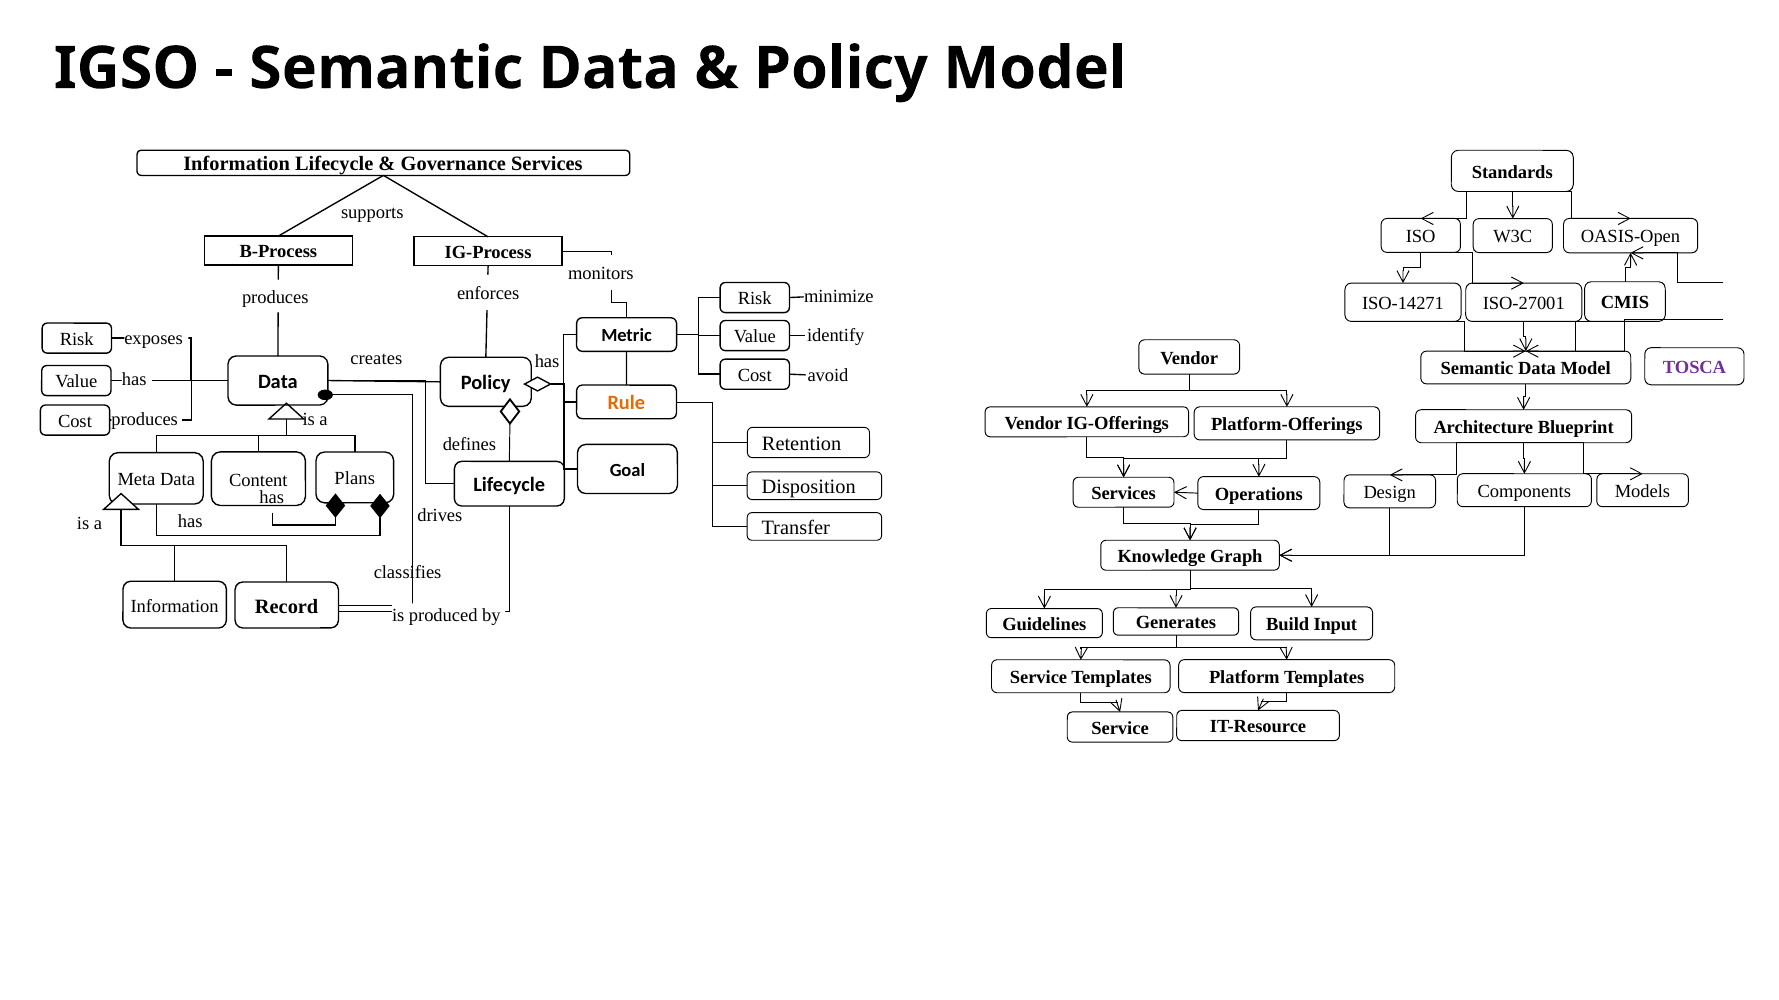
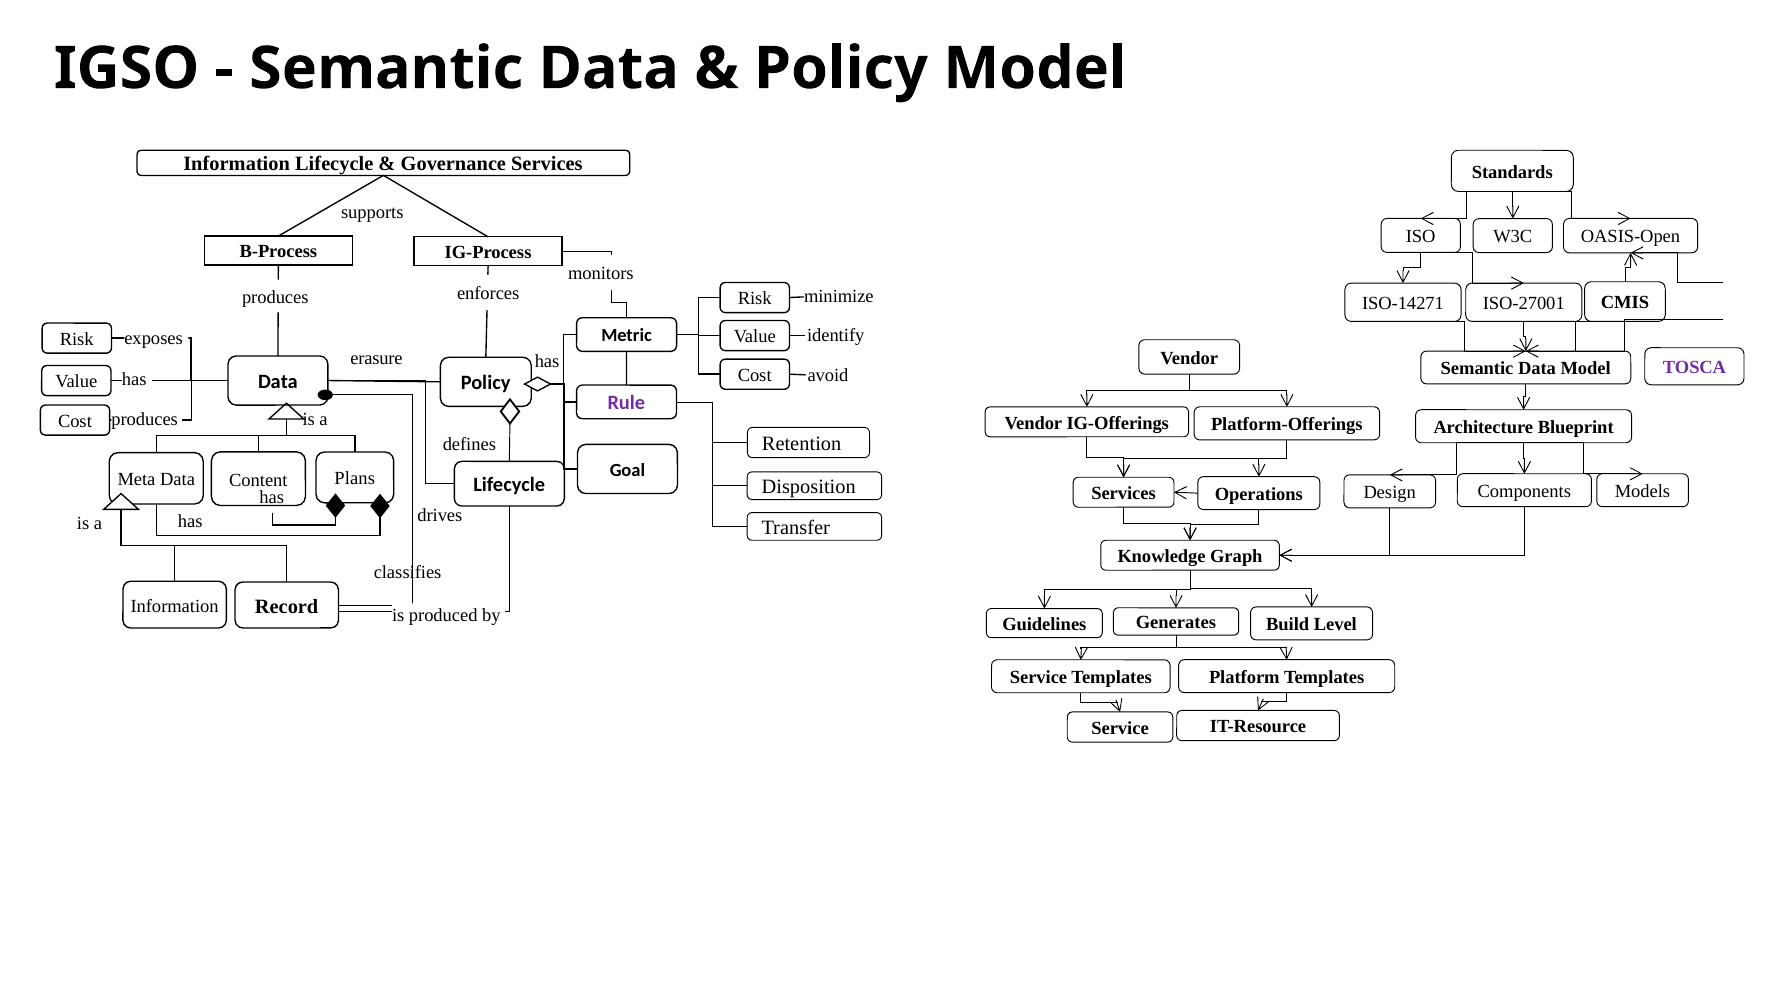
creates: creates -> erasure
Rule colour: orange -> purple
Input: Input -> Level
